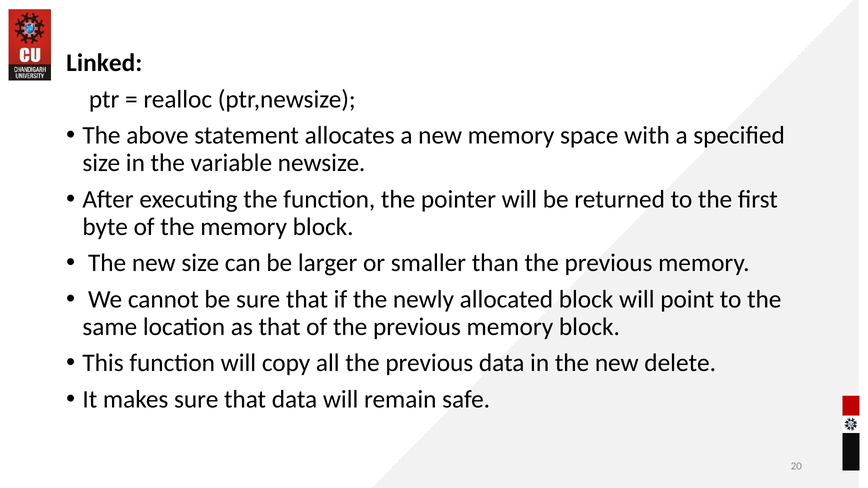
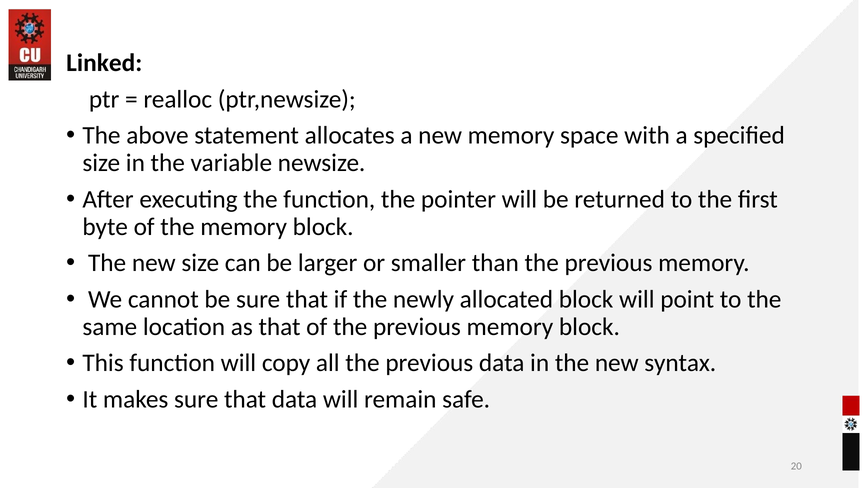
delete: delete -> syntax
